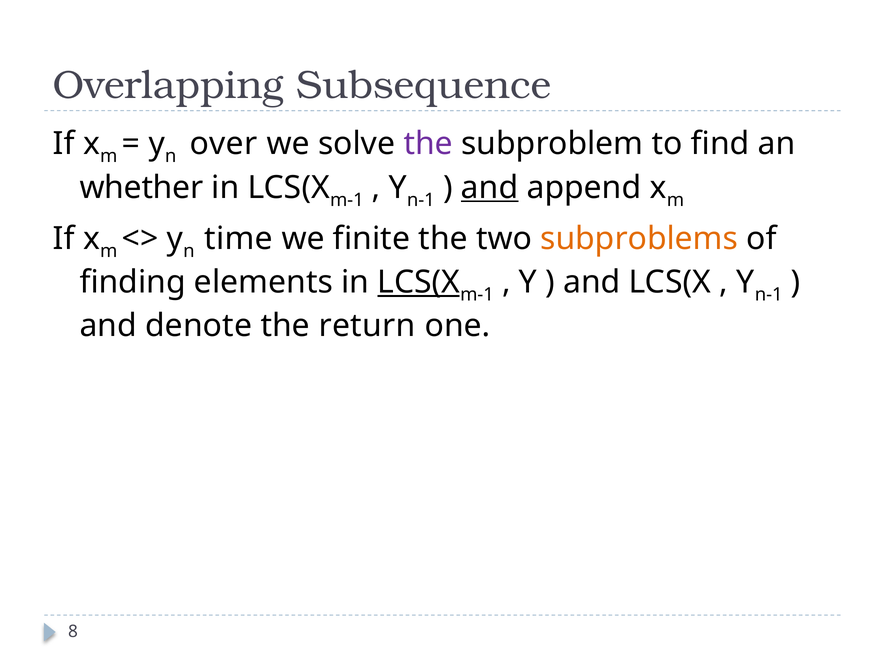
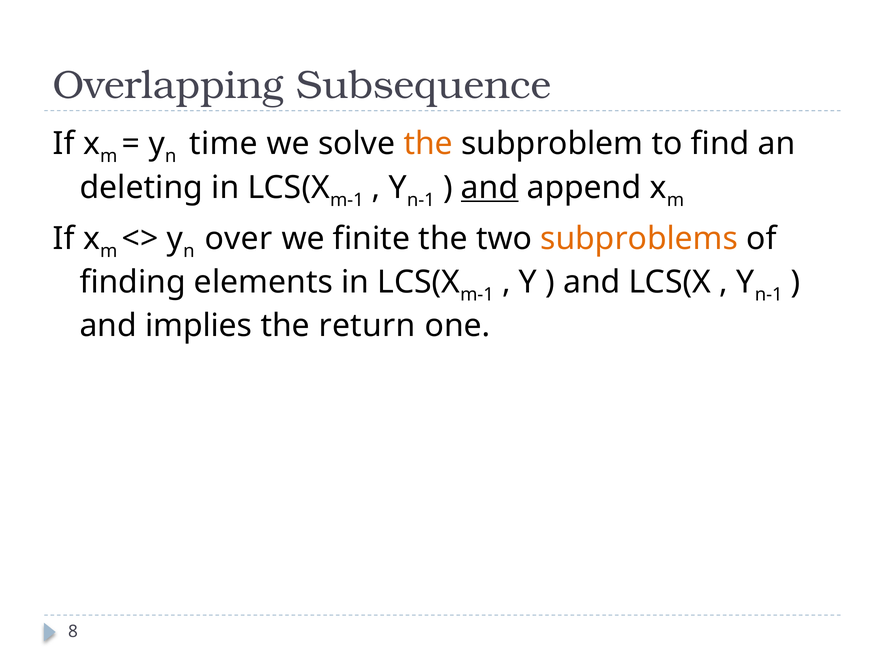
over: over -> time
the at (428, 144) colour: purple -> orange
whether: whether -> deleting
time: time -> over
LCS(X at (419, 282) underline: present -> none
denote: denote -> implies
